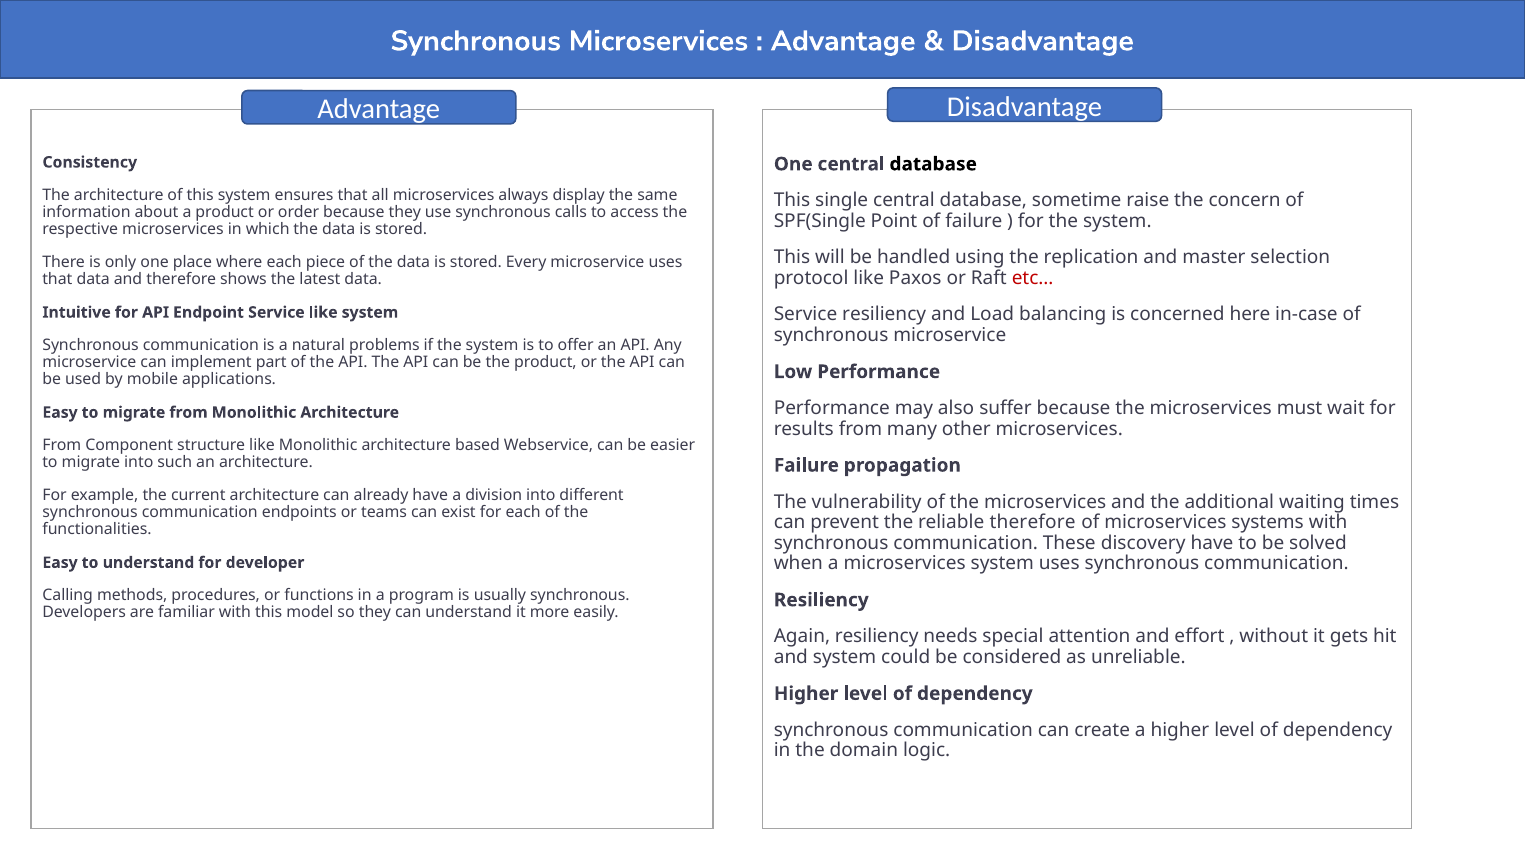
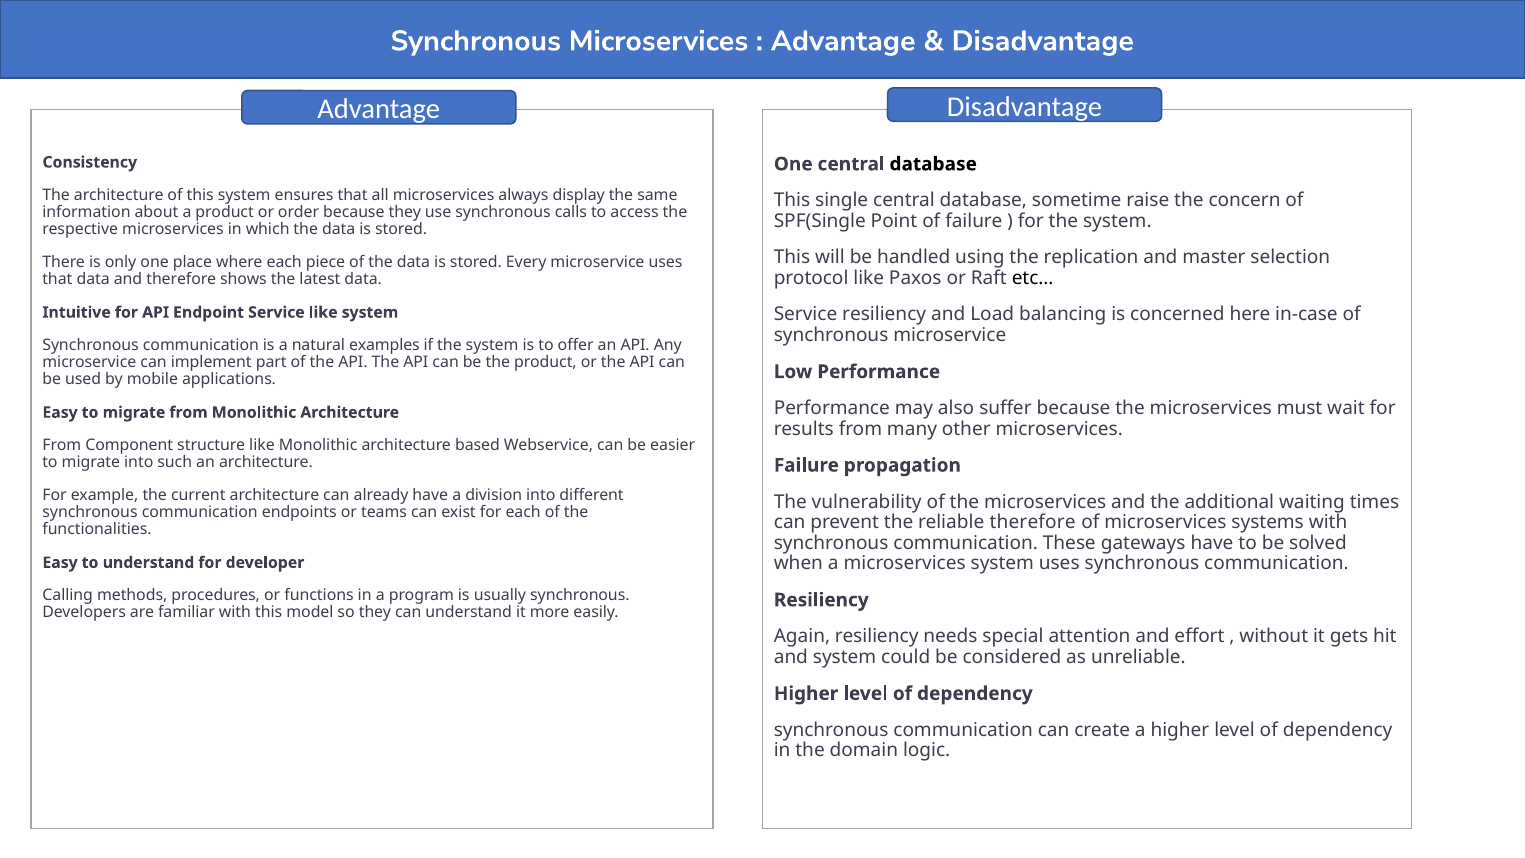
etc… colour: red -> black
problems: problems -> examples
discovery: discovery -> gateways
